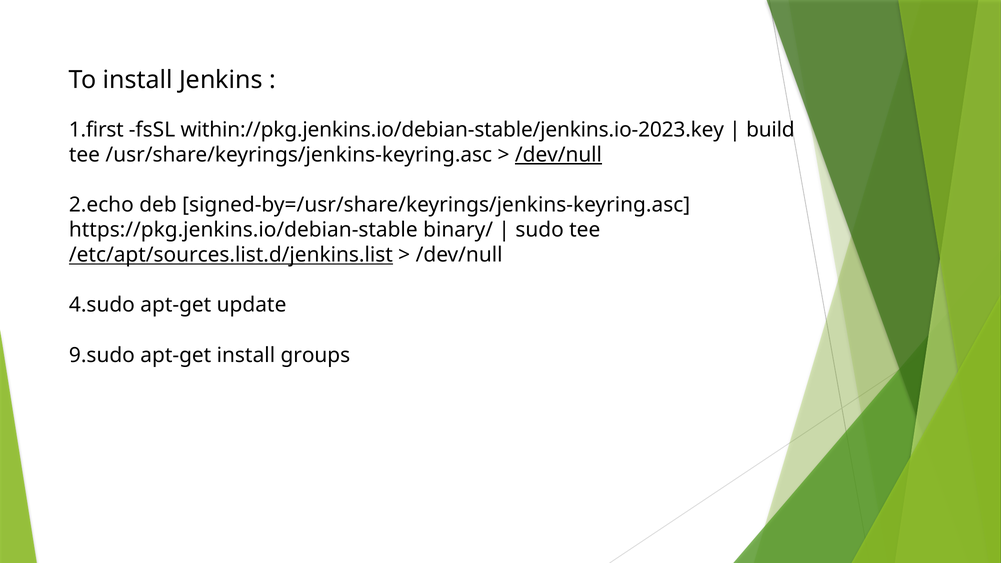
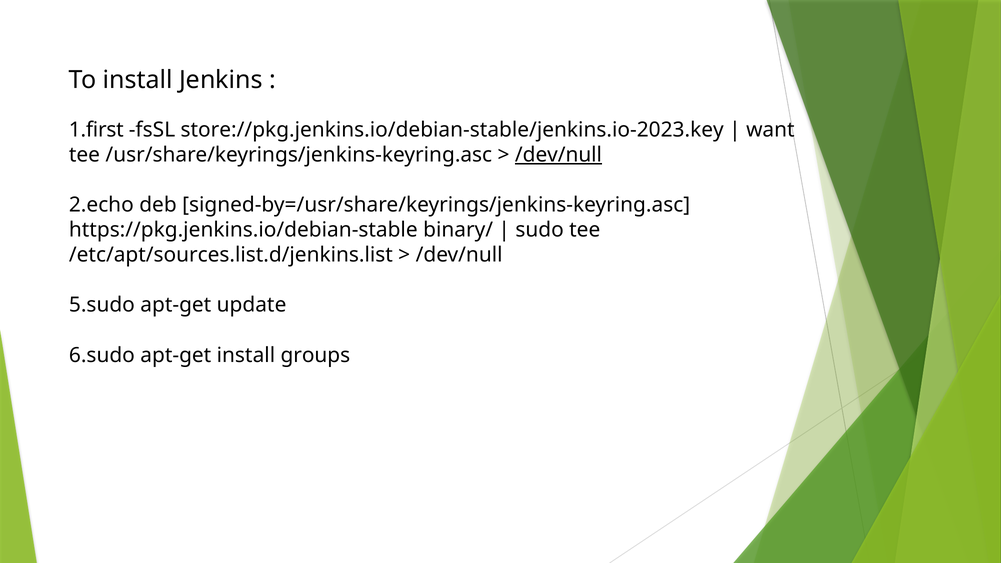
within://pkg.jenkins.io/debian-stable/jenkins.io-2023.key: within://pkg.jenkins.io/debian-stable/jenkins.io-2023.key -> store://pkg.jenkins.io/debian-stable/jenkins.io-2023.key
build: build -> want
/etc/apt/sources.list.d/jenkins.list underline: present -> none
4.sudo: 4.sudo -> 5.sudo
9.sudo: 9.sudo -> 6.sudo
